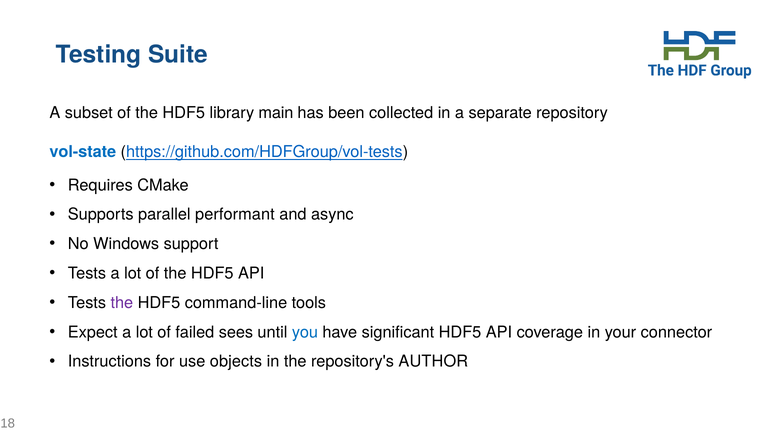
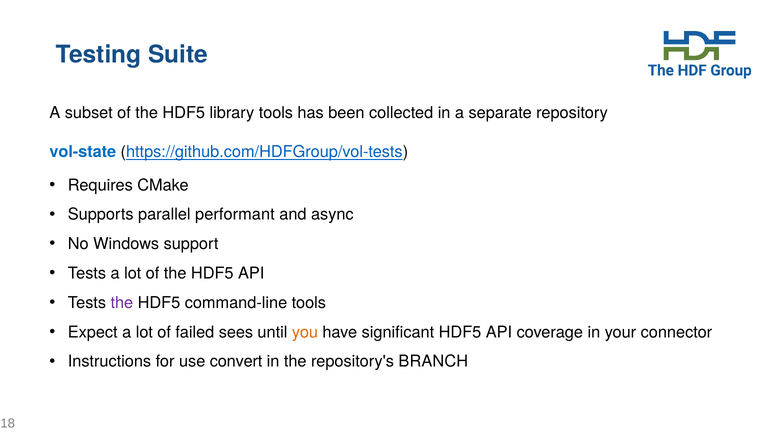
library main: main -> tools
you colour: blue -> orange
objects: objects -> convert
AUTHOR: AUTHOR -> BRANCH
